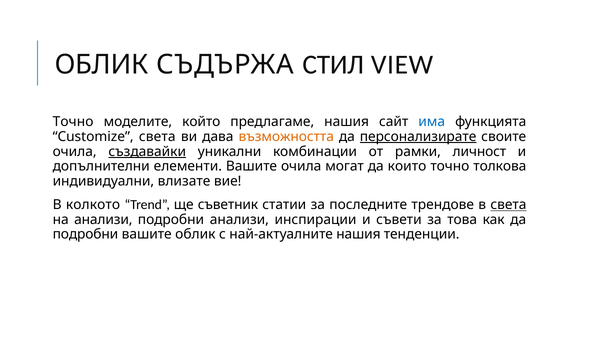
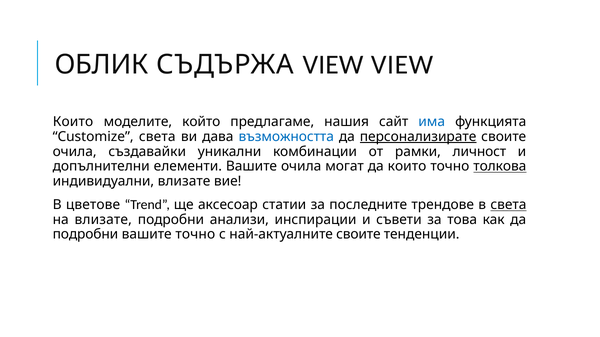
СЪДЪРЖА СТИЛ: СТИЛ -> VIEW
Точно at (73, 122): Точно -> Които
възможността colour: orange -> blue
създавайки underline: present -> none
толкова underline: none -> present
колкото: колкото -> цветове
съветник: съветник -> аксесоар
на анализи: анализи -> влизате
вашите облик: облик -> точно
най-актуалните нашия: нашия -> своите
